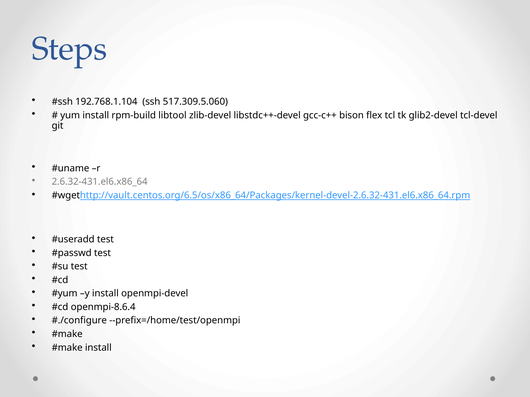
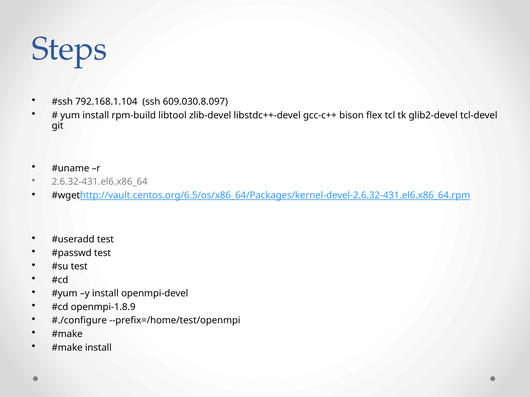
192.768.1.104: 192.768.1.104 -> 792.168.1.104
517.309.5.060: 517.309.5.060 -> 609.030.8.097
openmpi-8.6.4: openmpi-8.6.4 -> openmpi-1.8.9
